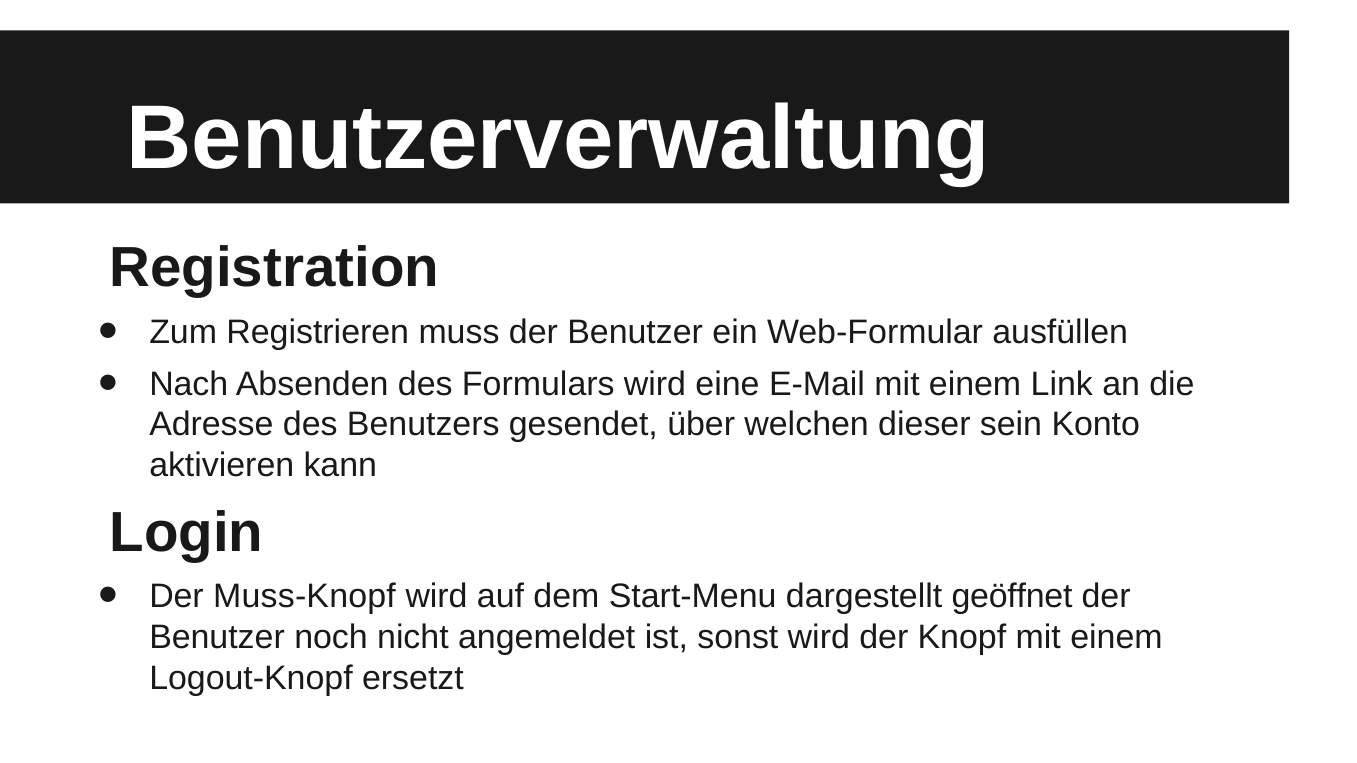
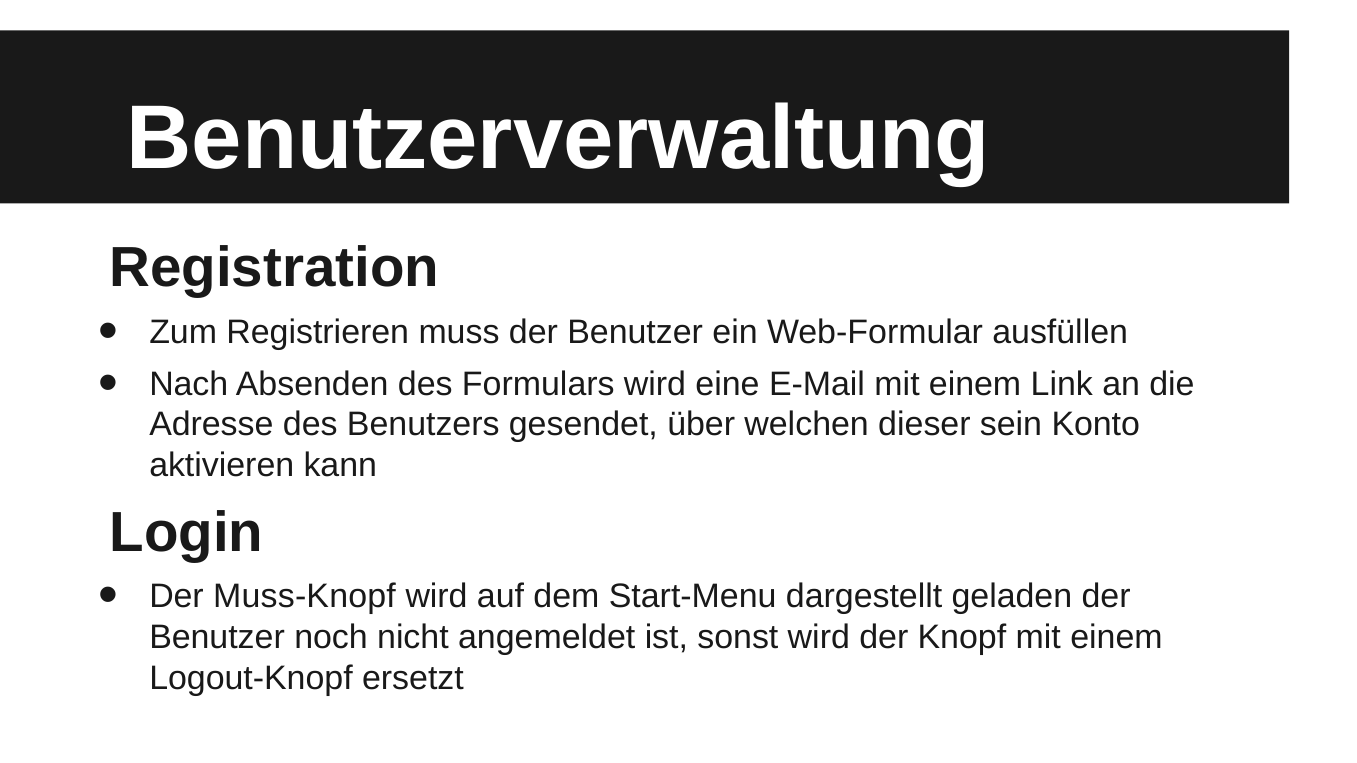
geöffnet: geöffnet -> geladen
